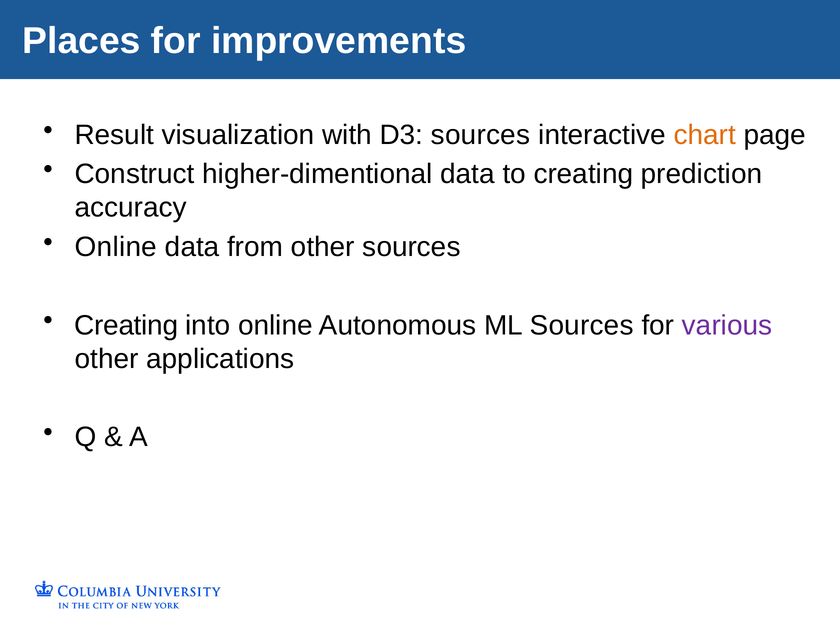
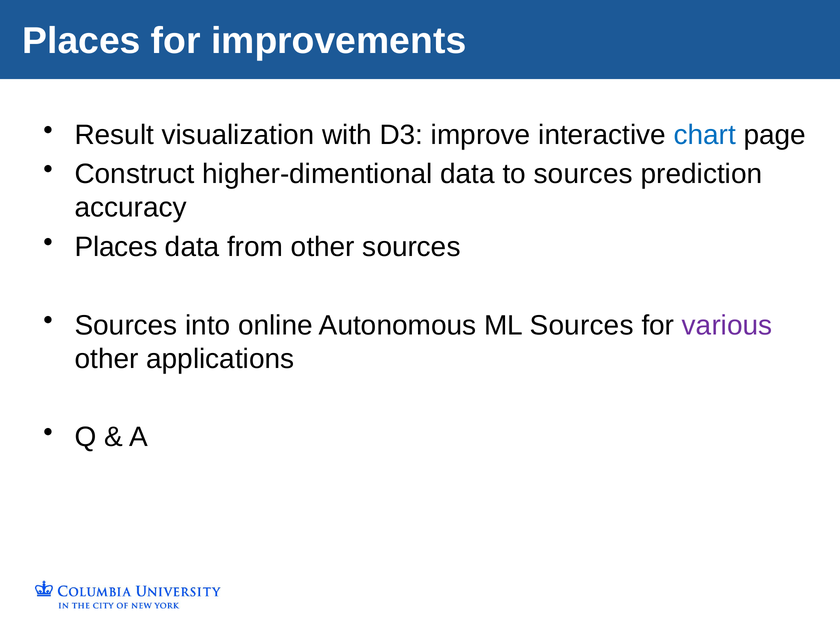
D3 sources: sources -> improve
chart colour: orange -> blue
to creating: creating -> sources
Online at (116, 247): Online -> Places
Creating at (126, 325): Creating -> Sources
